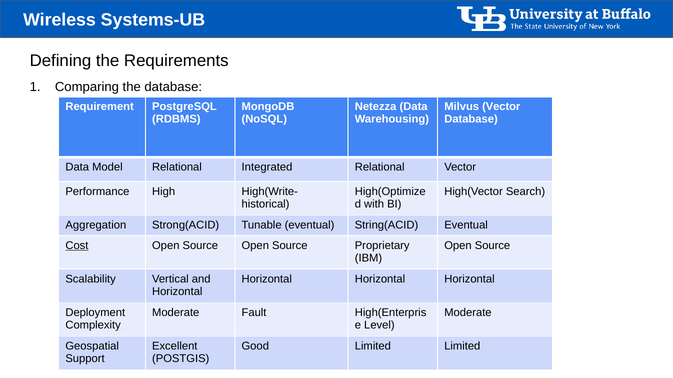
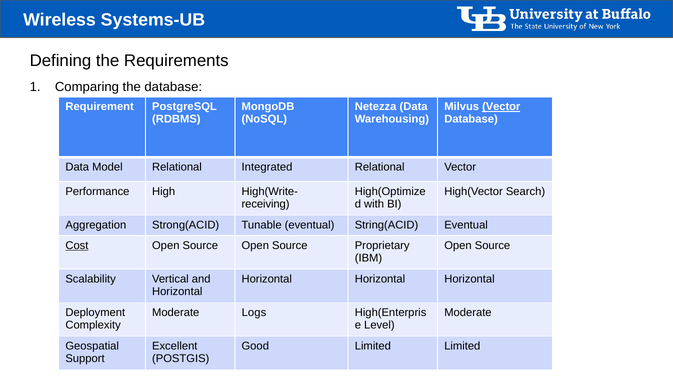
Vector at (501, 107) underline: none -> present
historical: historical -> receiving
Fault: Fault -> Logs
